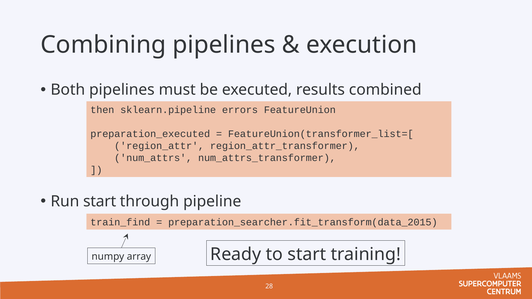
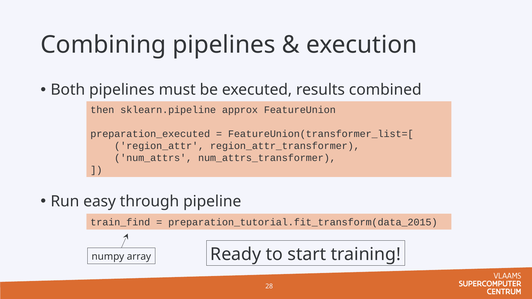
errors: errors -> approx
Run start: start -> easy
preparation_searcher.fit_transform(data_2015: preparation_searcher.fit_transform(data_2015 -> preparation_tutorial.fit_transform(data_2015
